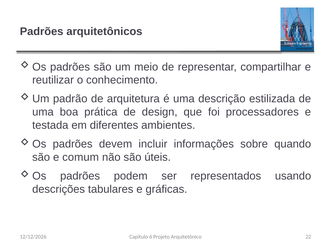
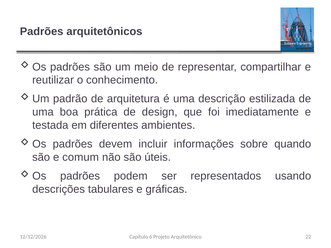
processadores: processadores -> imediatamente
